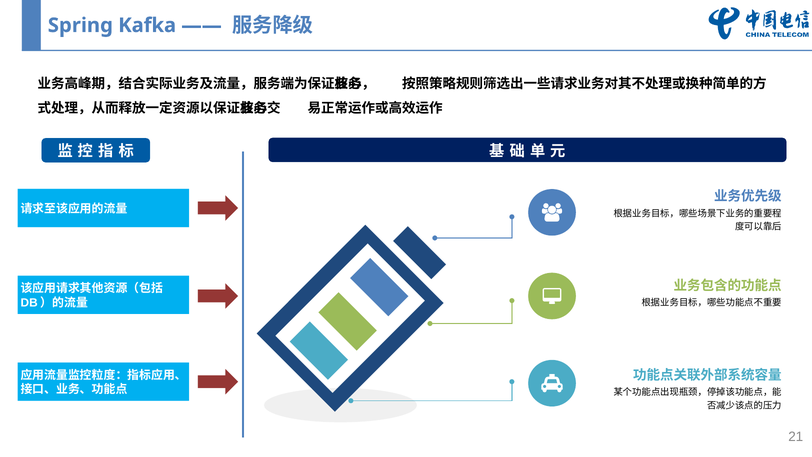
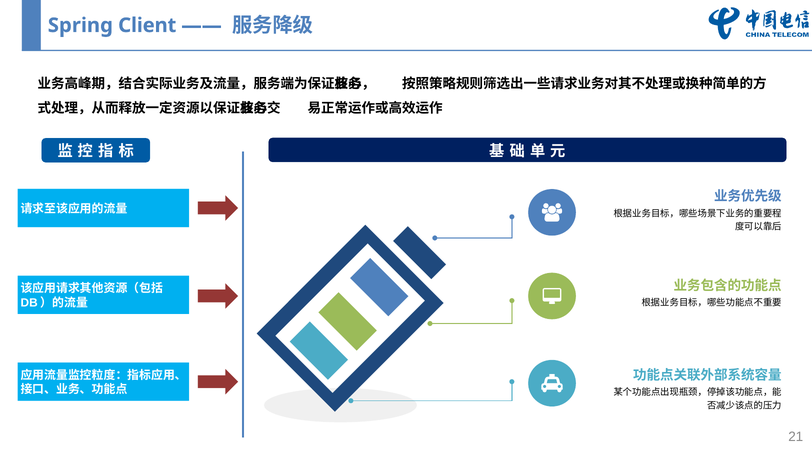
Kafka: Kafka -> Client
